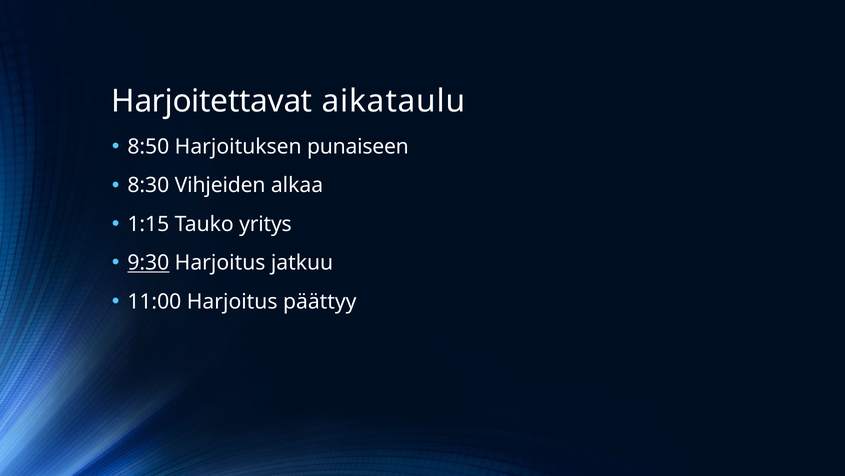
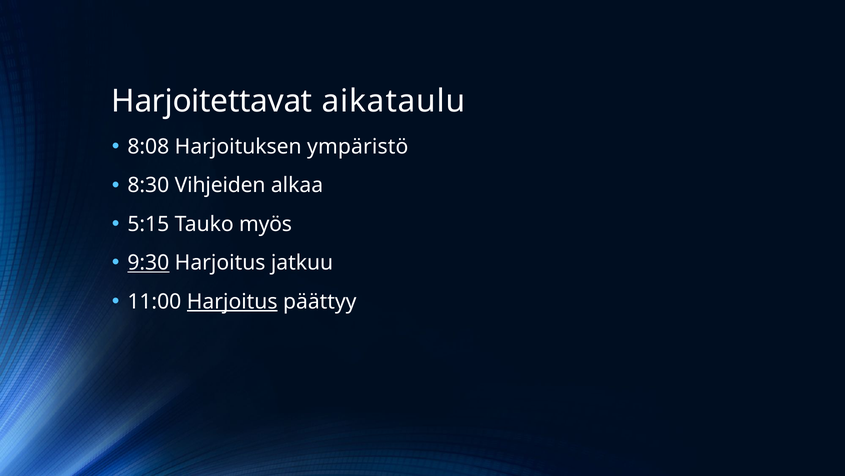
8:50: 8:50 -> 8:08
punaiseen: punaiseen -> ympäristö
1:15: 1:15 -> 5:15
yritys: yritys -> myös
Harjoitus at (232, 301) underline: none -> present
